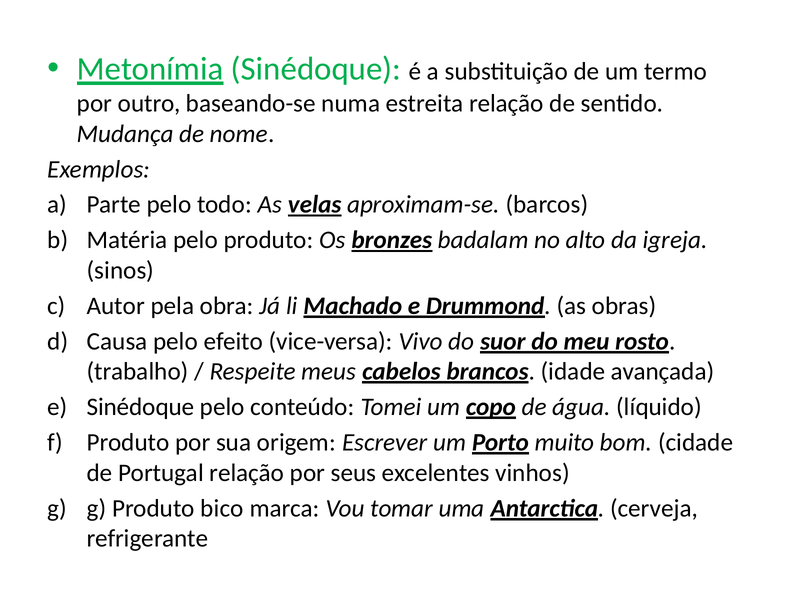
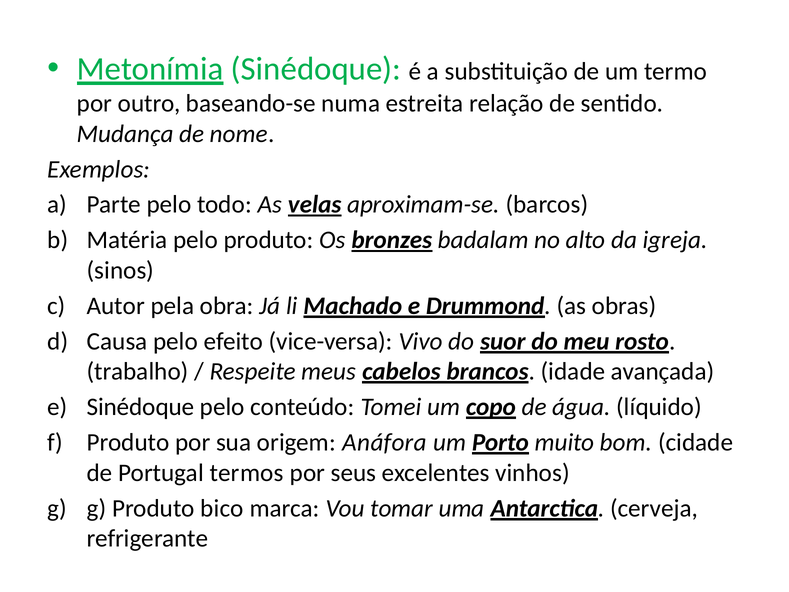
Escrever: Escrever -> Anáfora
Portugal relação: relação -> termos
